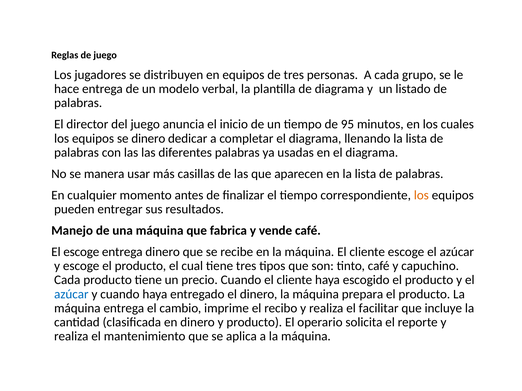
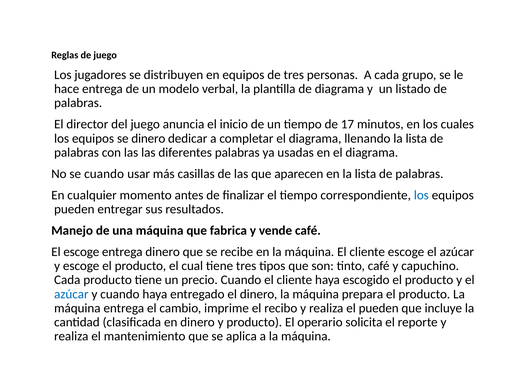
95: 95 -> 17
se manera: manera -> cuando
los at (421, 195) colour: orange -> blue
el facilitar: facilitar -> pueden
